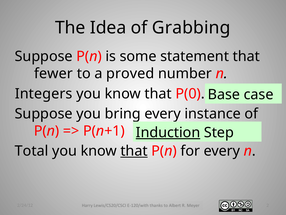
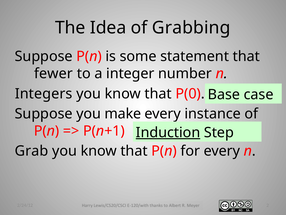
proved: proved -> integer
bring: bring -> make
Total: Total -> Grab
that at (134, 151) underline: present -> none
